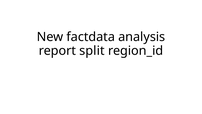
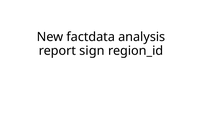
split: split -> sign
